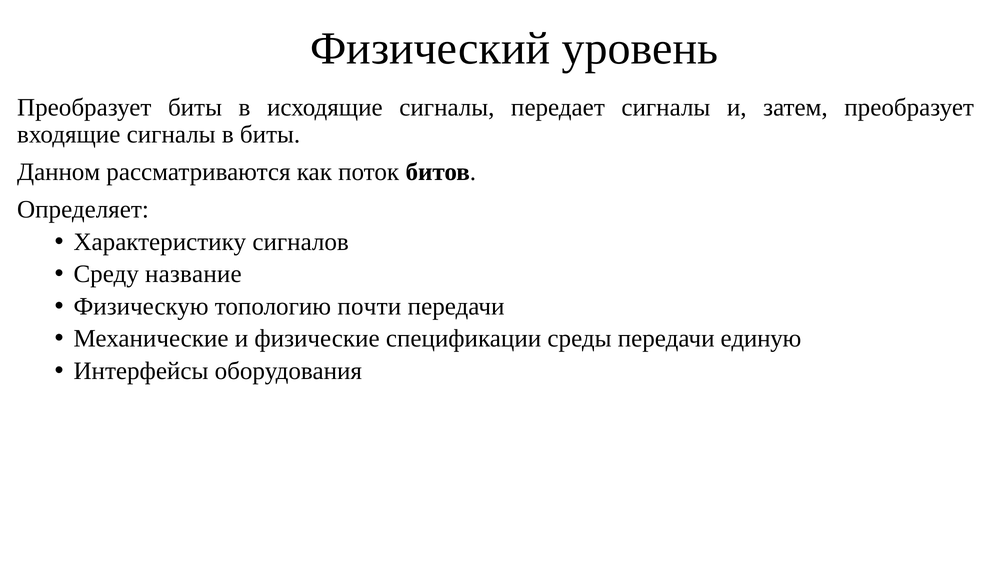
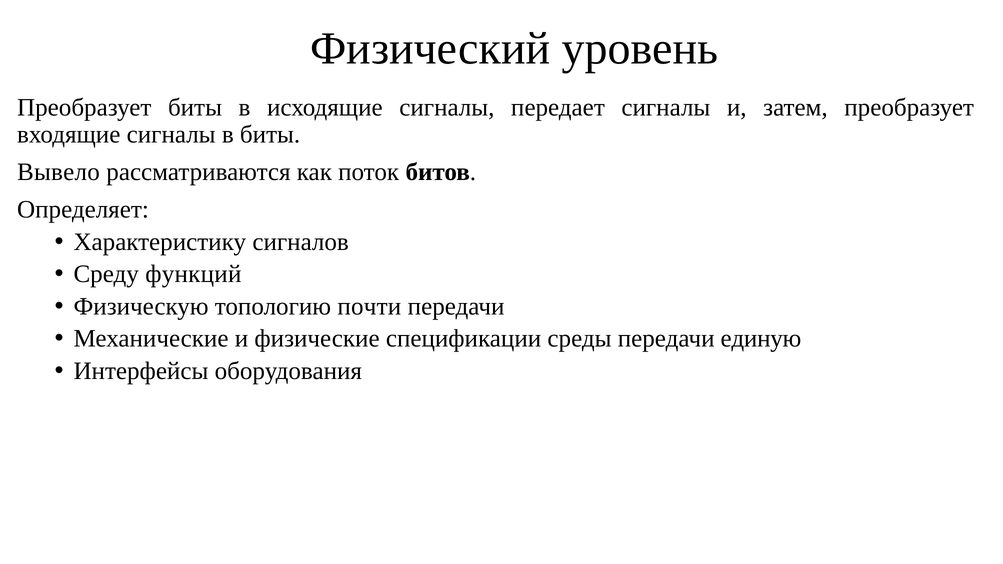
Данном: Данном -> Вывело
название: название -> функций
